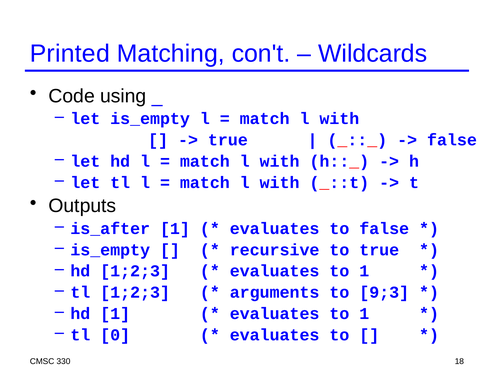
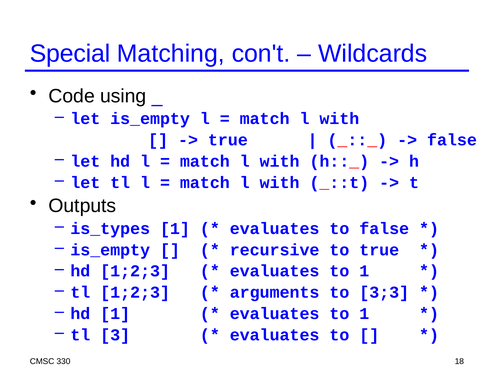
Printed: Printed -> Special
is_after: is_after -> is_types
9;3: 9;3 -> 3;3
0: 0 -> 3
